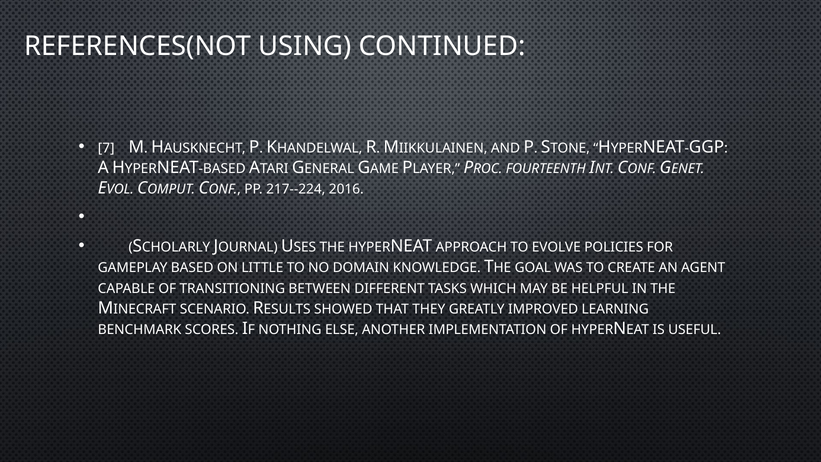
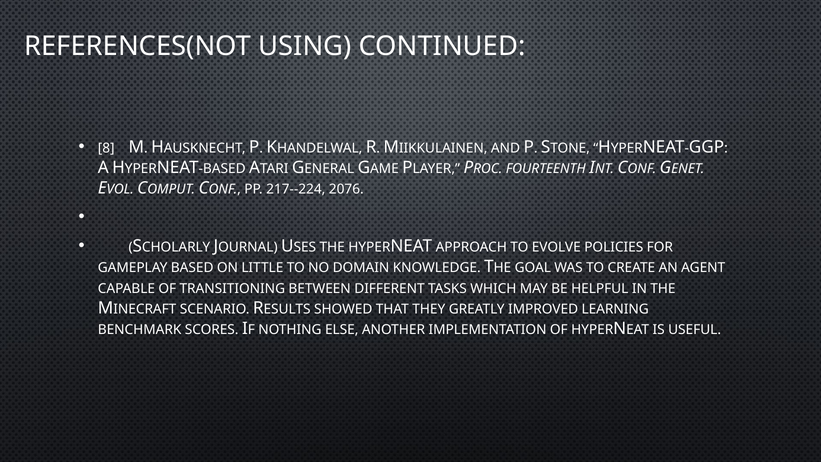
7: 7 -> 8
2016: 2016 -> 2076
